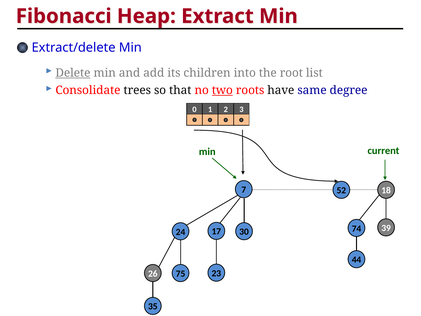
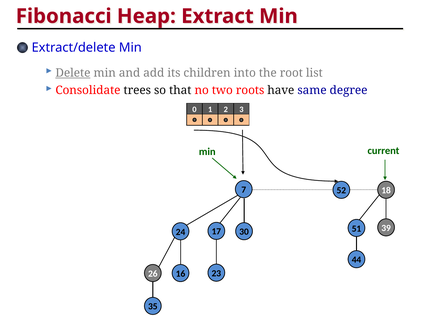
two underline: present -> none
74: 74 -> 51
75: 75 -> 16
